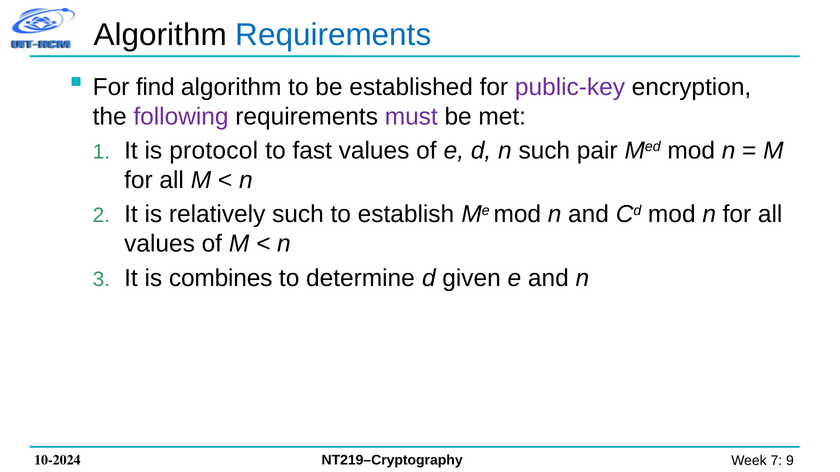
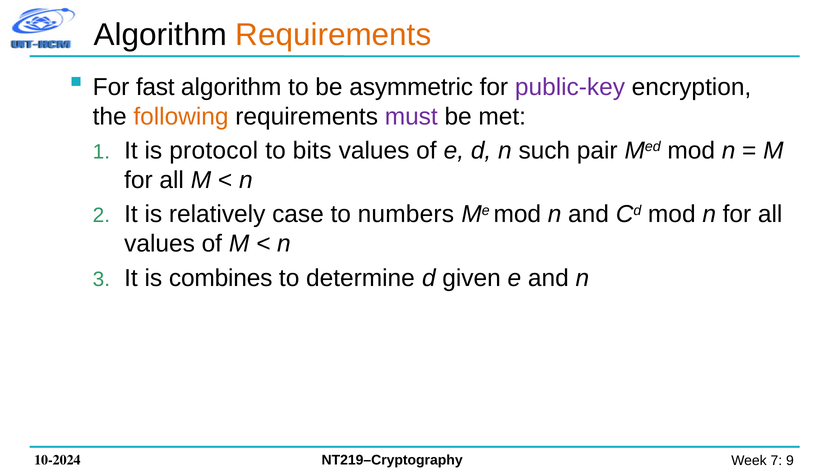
Requirements at (333, 35) colour: blue -> orange
find: find -> fast
established: established -> asymmetric
following colour: purple -> orange
fast: fast -> bits
relatively such: such -> case
establish: establish -> numbers
